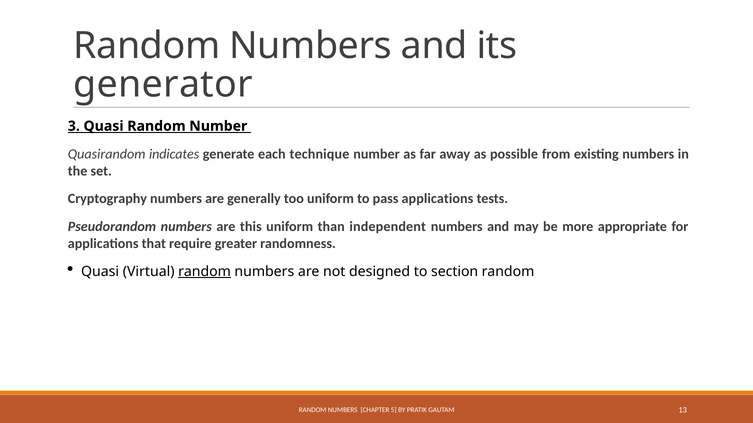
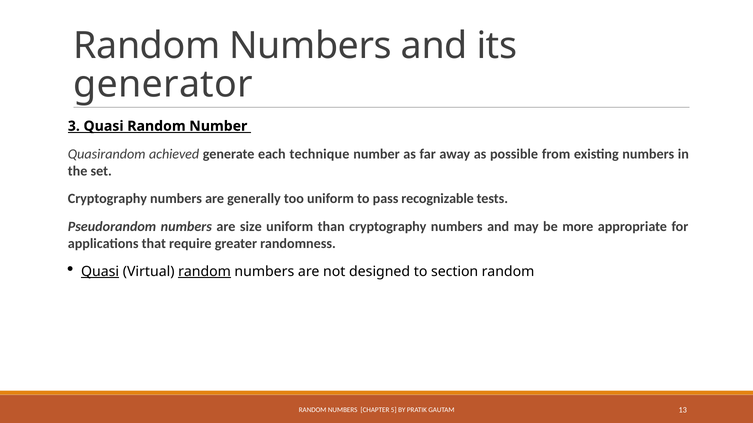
indicates: indicates -> achieved
pass applications: applications -> recognizable
this: this -> size
than independent: independent -> cryptography
Quasi at (100, 272) underline: none -> present
